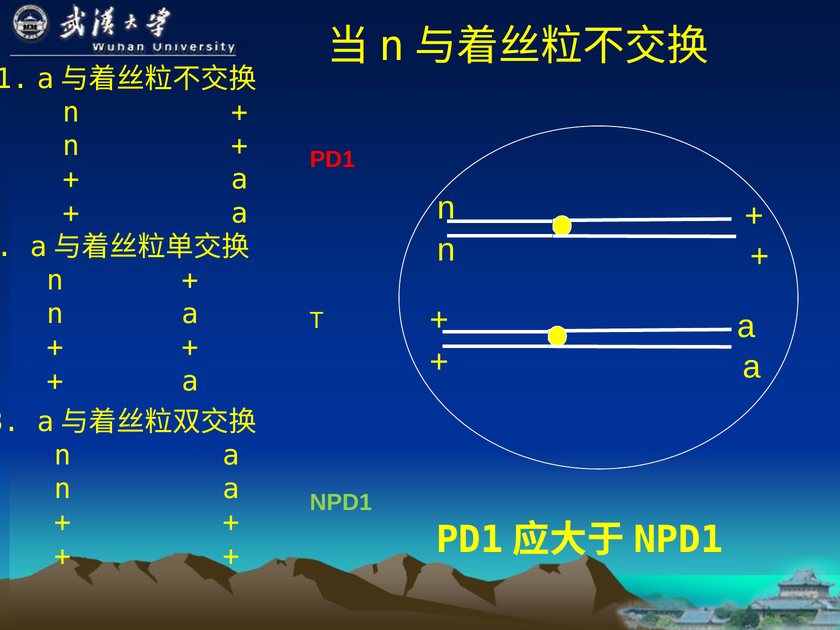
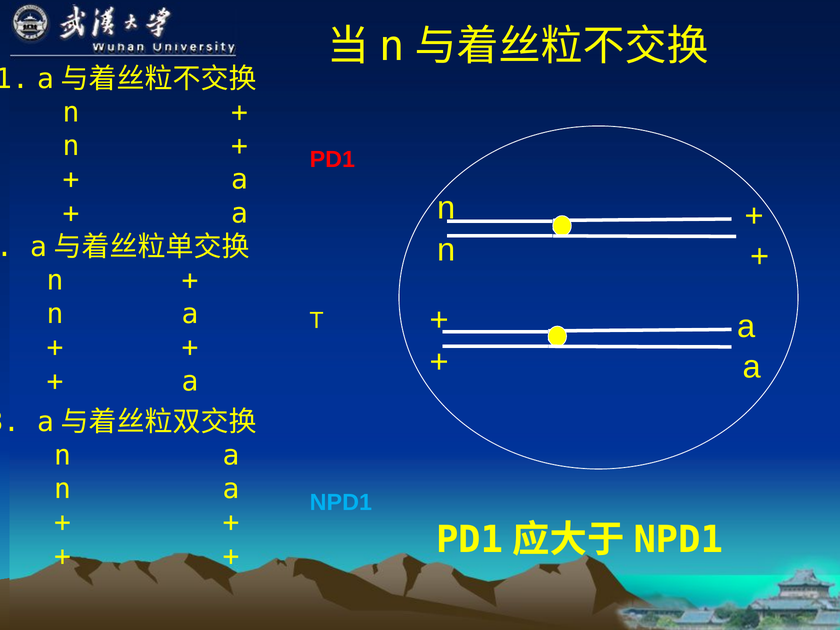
NPD1 colour: light green -> light blue
